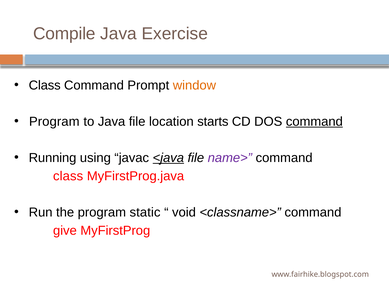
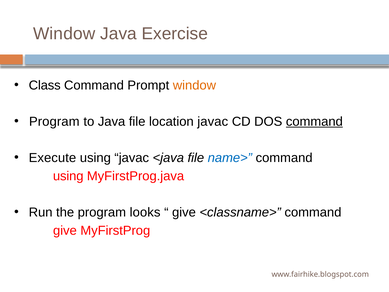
Compile at (64, 34): Compile -> Window
location starts: starts -> javac
Running: Running -> Execute
<java underline: present -> none
name> colour: purple -> blue
class at (68, 176): class -> using
static: static -> looks
void at (184, 212): void -> give
